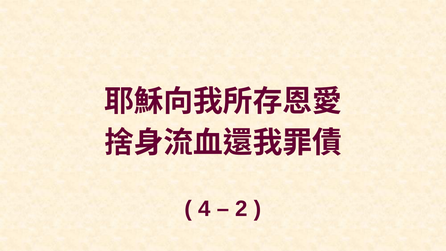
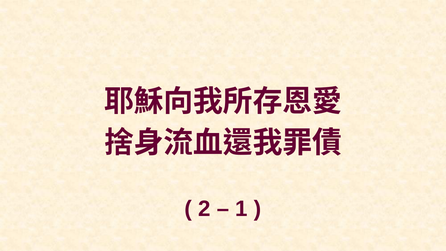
4: 4 -> 2
2: 2 -> 1
